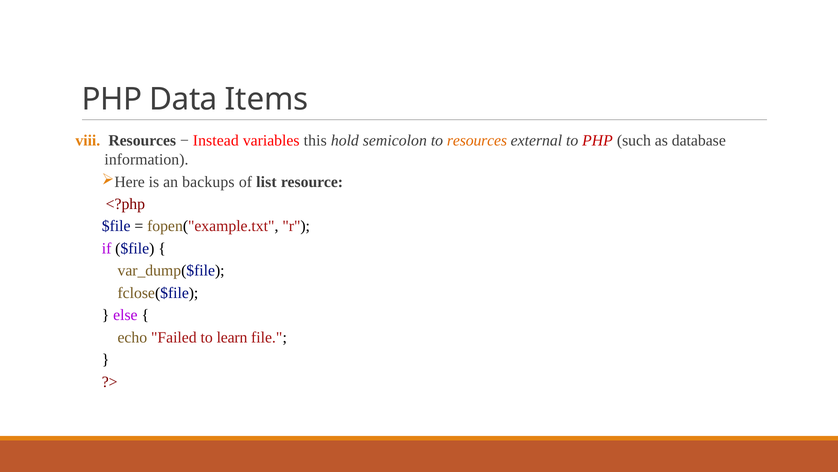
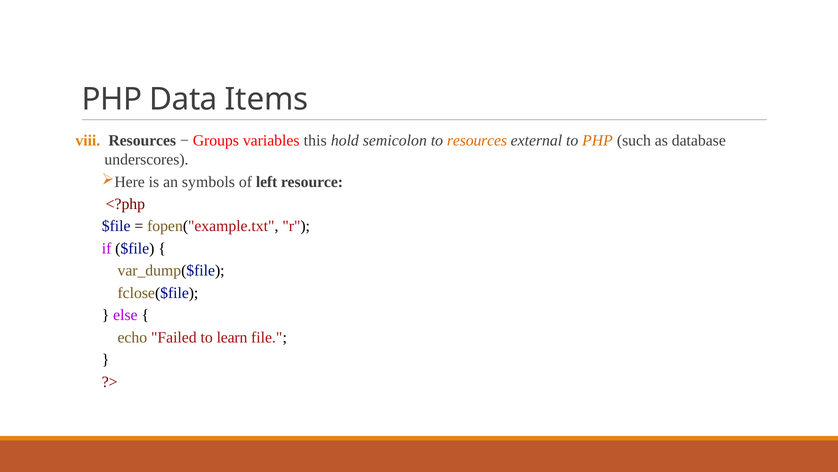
Instead: Instead -> Groups
PHP at (597, 141) colour: red -> orange
information: information -> underscores
backups: backups -> symbols
list: list -> left
